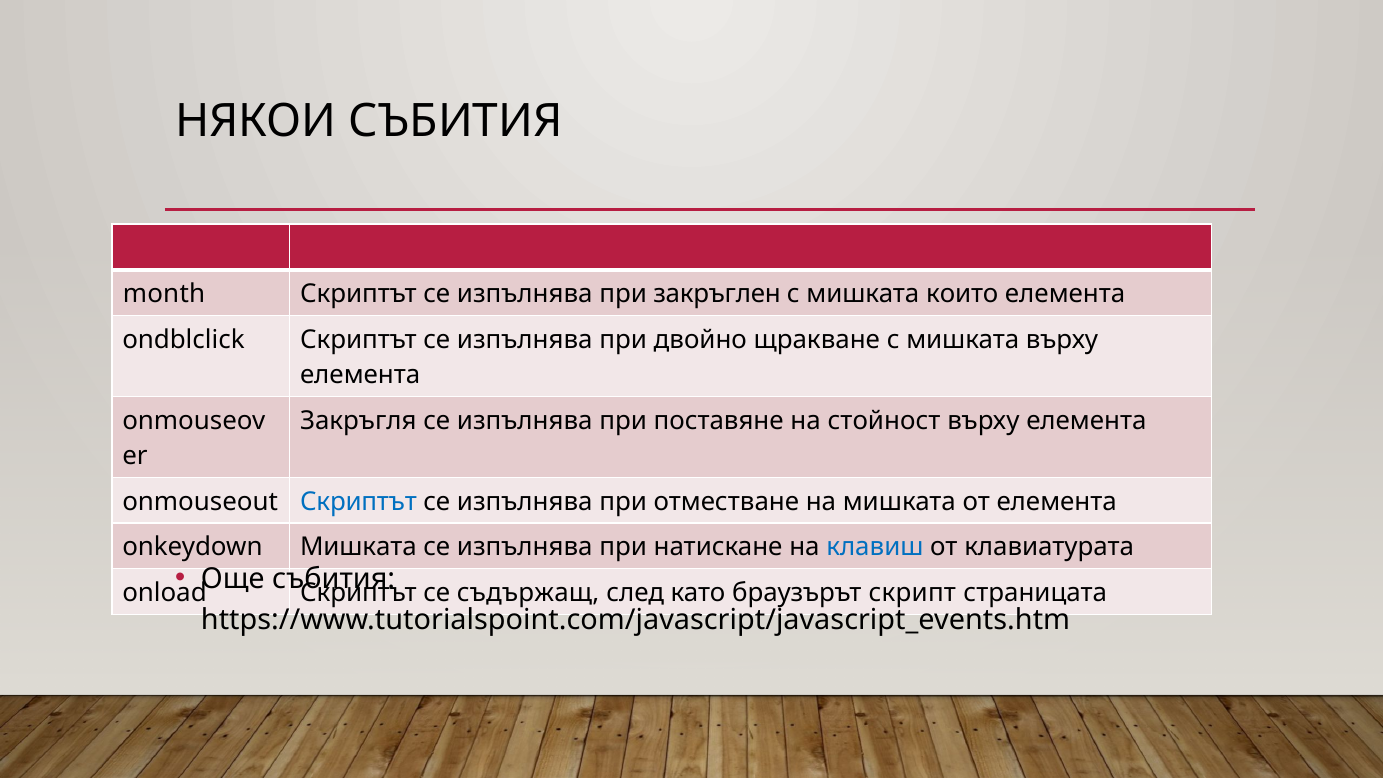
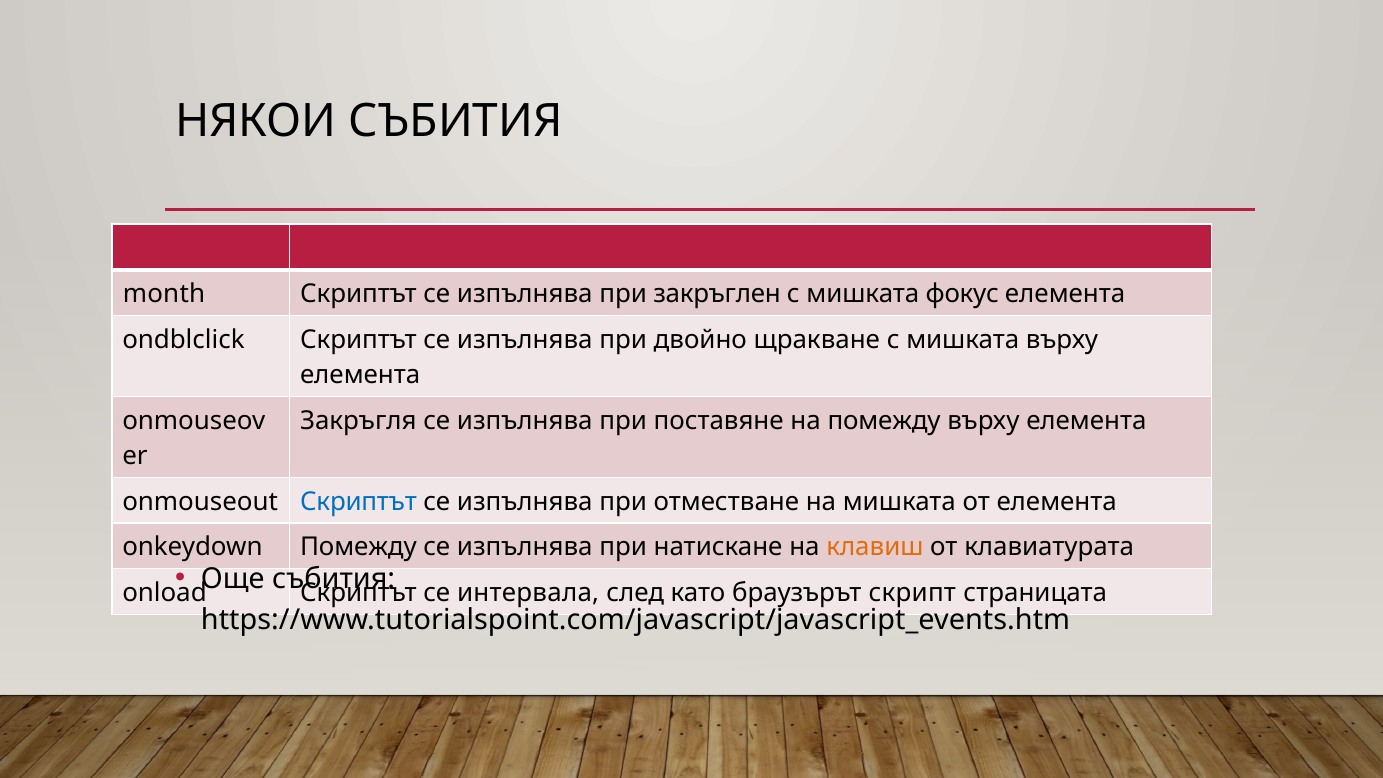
които: които -> фокус
на стойност: стойност -> помежду
onkeydown Мишката: Мишката -> Помежду
клавиш colour: blue -> orange
съдържащ: съдържащ -> интервала
